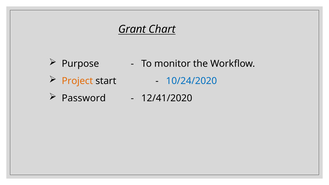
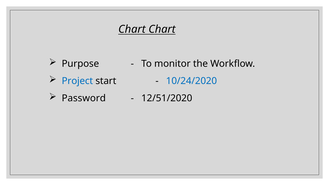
Grant at (132, 29): Grant -> Chart
Project colour: orange -> blue
12/41/2020: 12/41/2020 -> 12/51/2020
